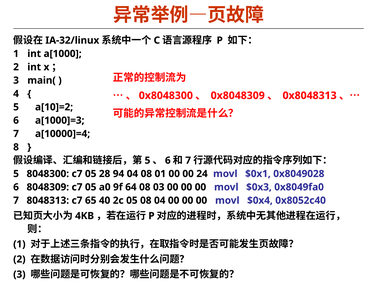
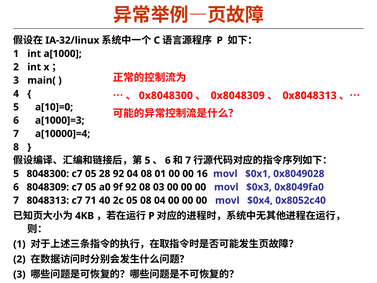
a[10]=2: a[10]=2 -> a[10]=0
28 94: 94 -> 92
24: 24 -> 16
9f 64: 64 -> 92
65: 65 -> 71
